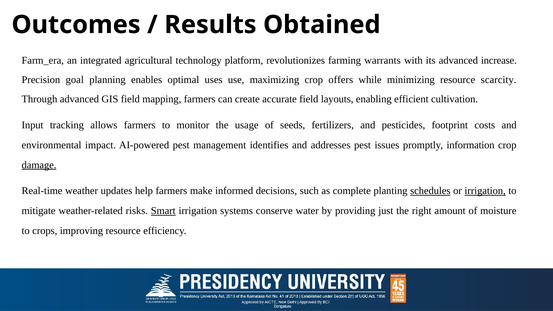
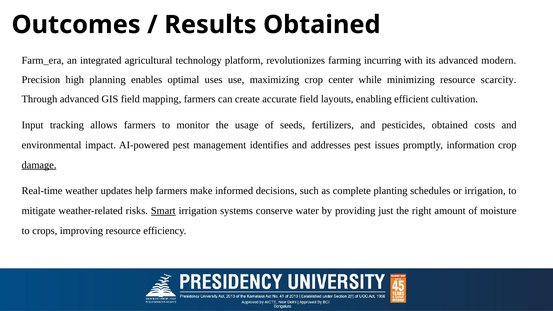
warrants: warrants -> incurring
increase: increase -> modern
goal: goal -> high
offers: offers -> center
pesticides footprint: footprint -> obtained
schedules underline: present -> none
irrigation at (485, 191) underline: present -> none
